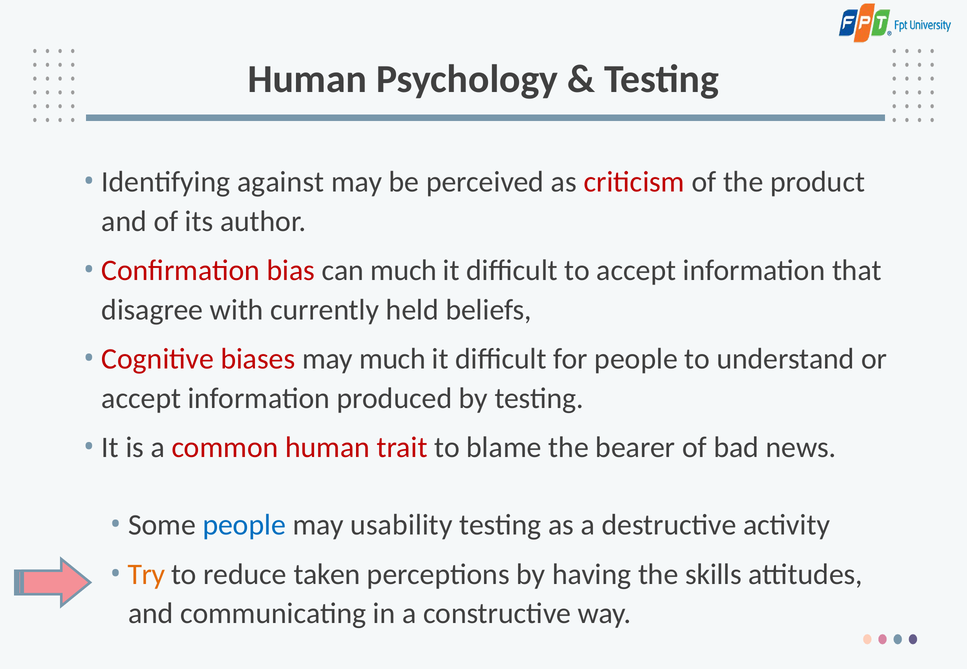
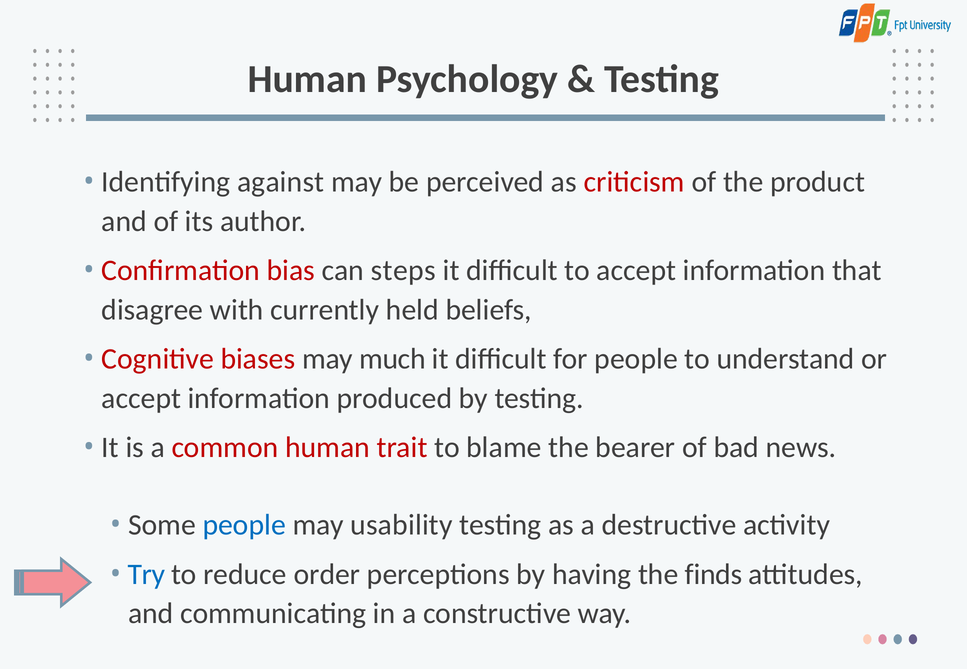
can much: much -> steps
Try colour: orange -> blue
taken: taken -> order
skills: skills -> finds
